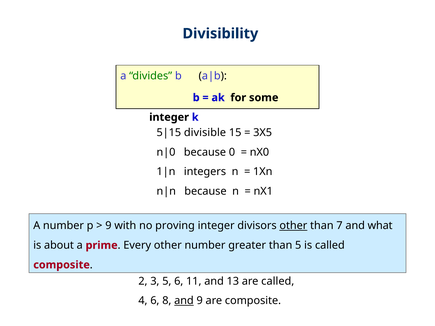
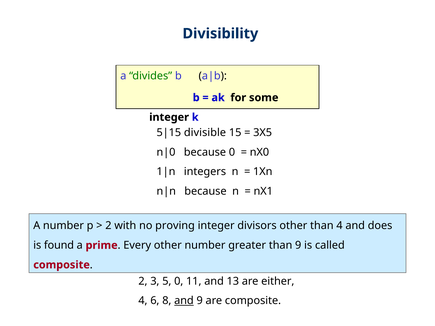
9 at (108, 226): 9 -> 2
other at (293, 226) underline: present -> none
than 7: 7 -> 4
what: what -> does
about: about -> found
than 5: 5 -> 9
5 6: 6 -> 0
are called: called -> either
